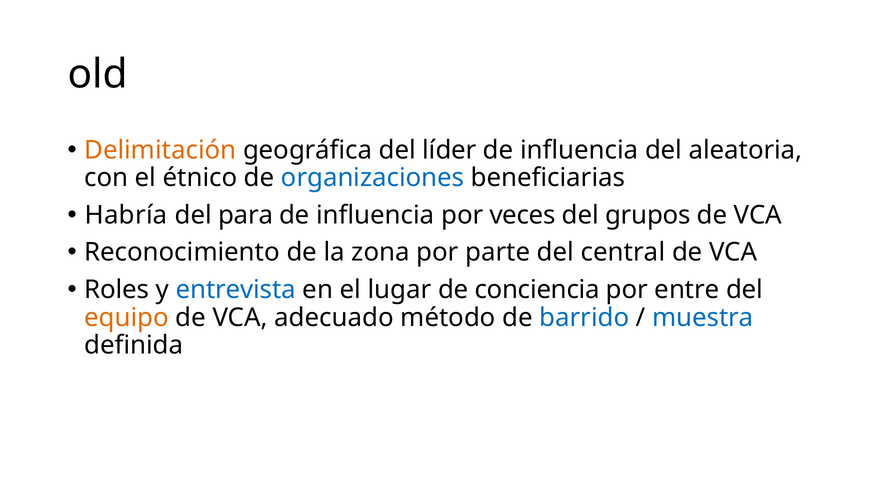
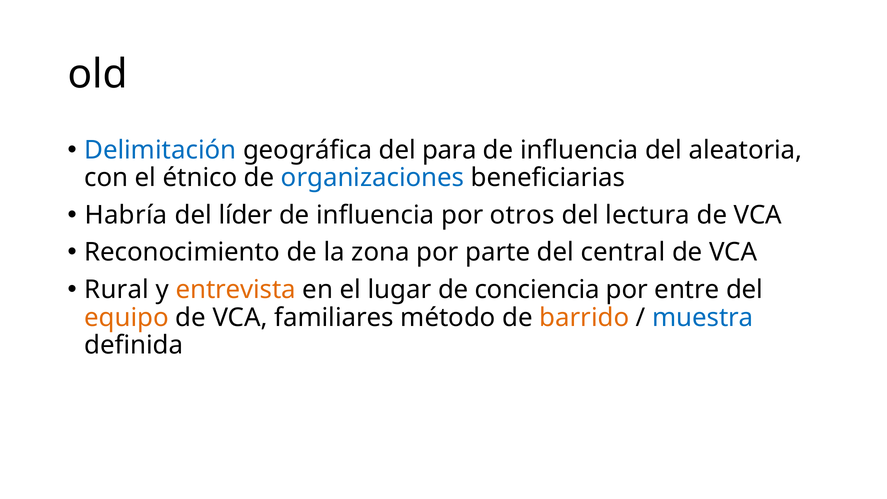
Delimitación colour: orange -> blue
líder: líder -> para
para: para -> líder
veces: veces -> otros
grupos: grupos -> lectura
Roles: Roles -> Rural
entrevista colour: blue -> orange
adecuado: adecuado -> familiares
barrido colour: blue -> orange
